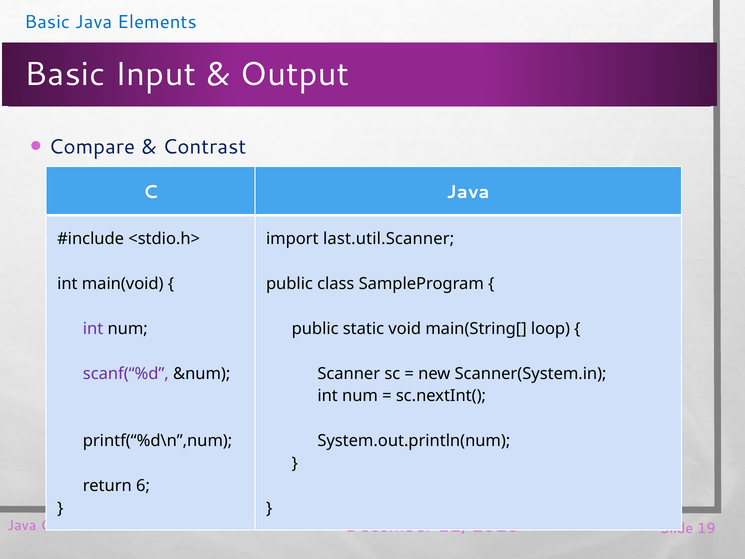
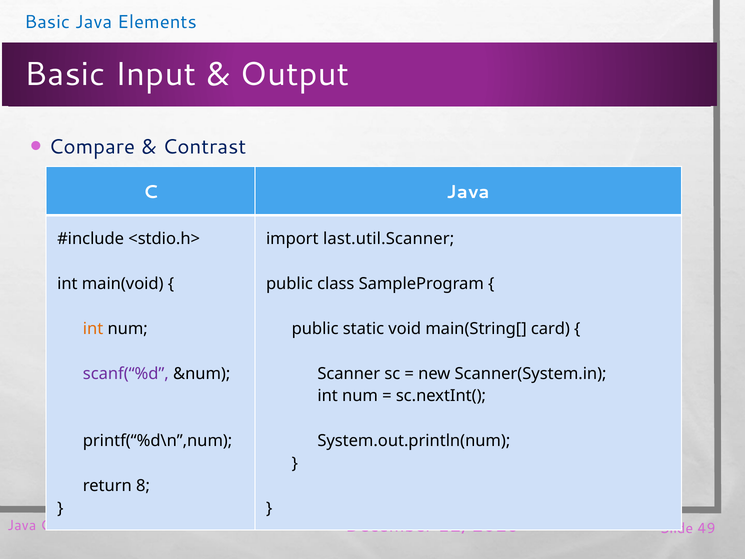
int at (93, 328) colour: purple -> orange
loop: loop -> card
6: 6 -> 8
19: 19 -> 49
